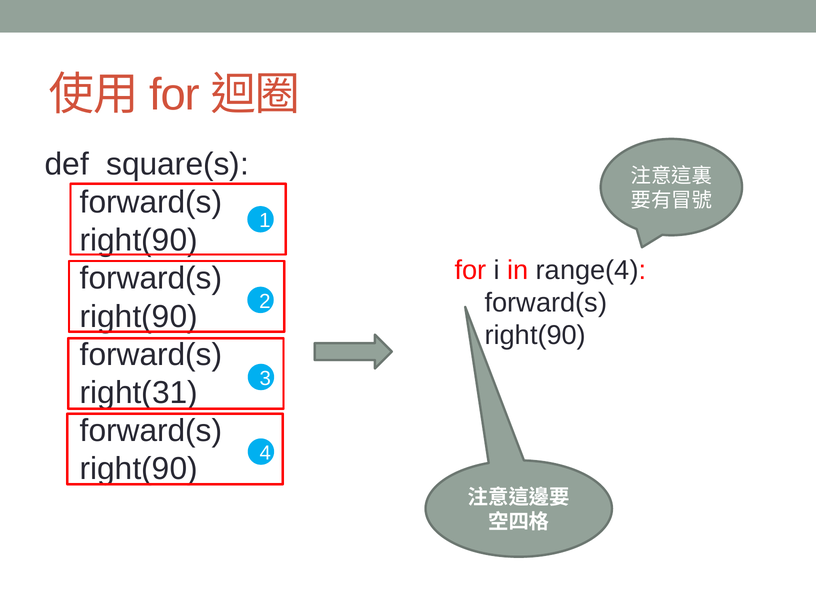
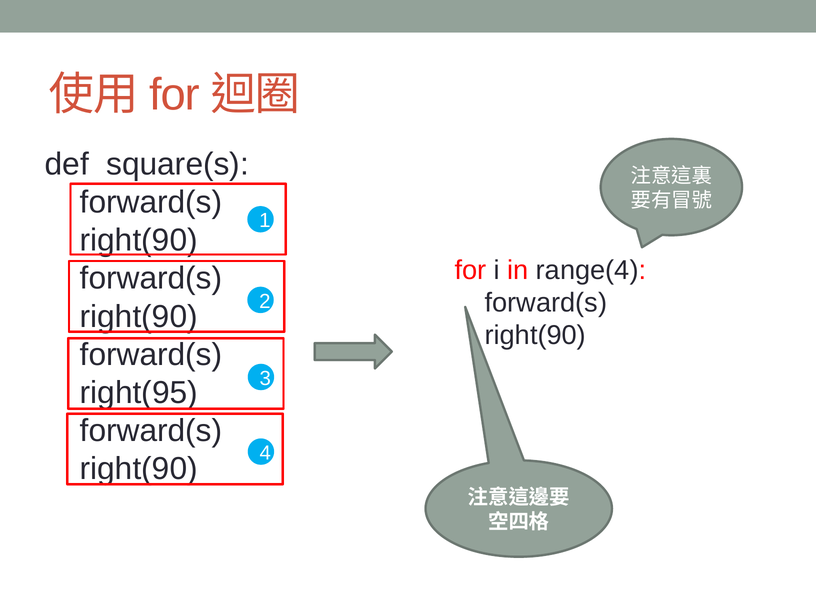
right(31: right(31 -> right(95
